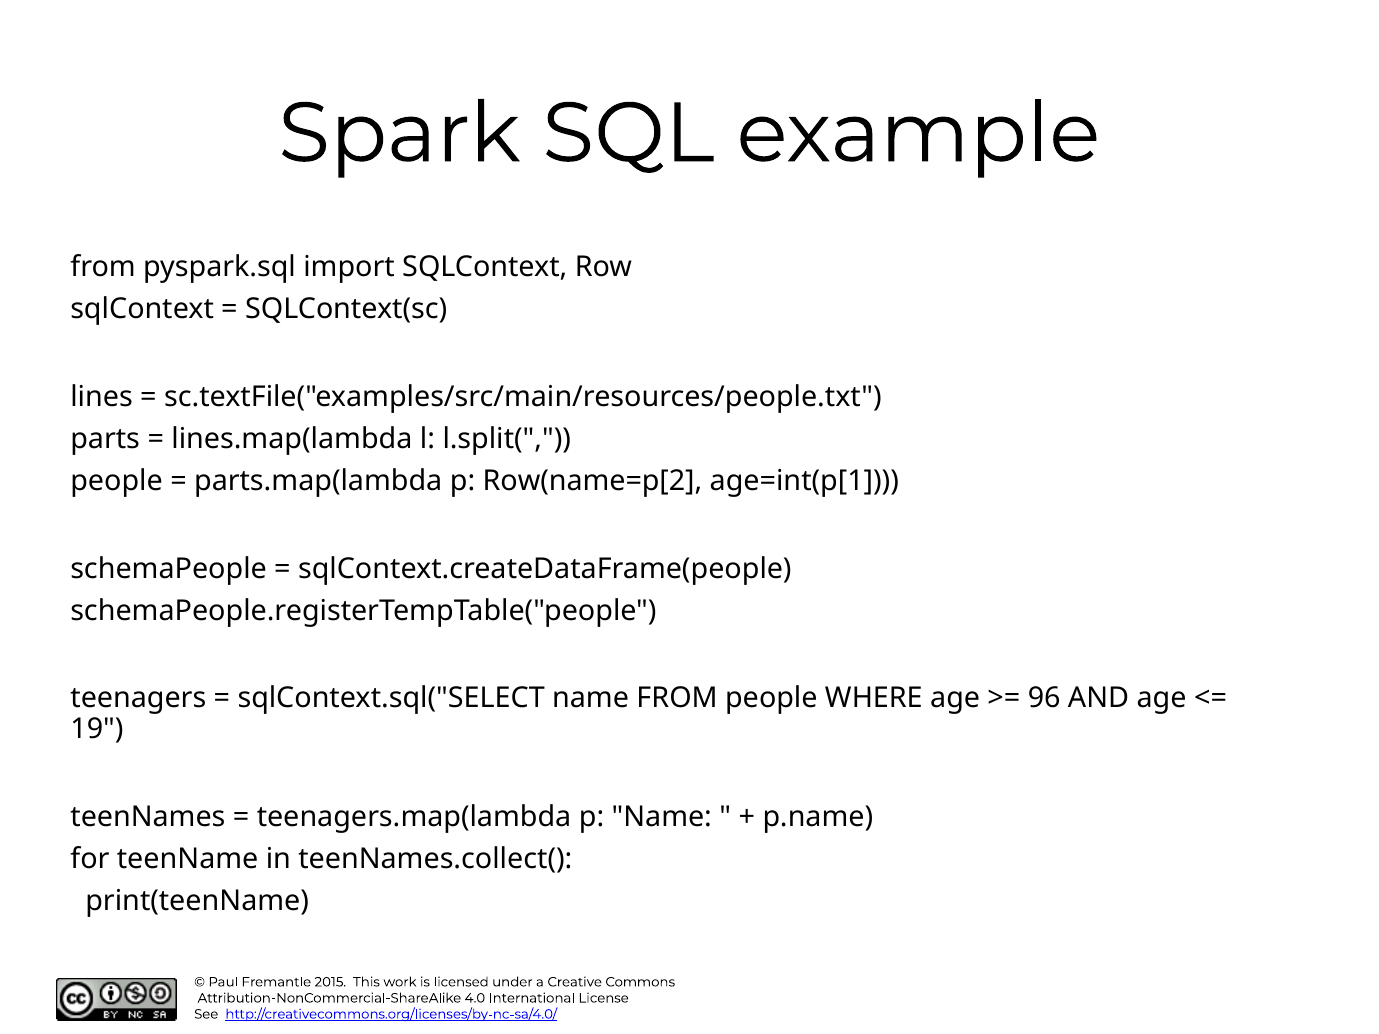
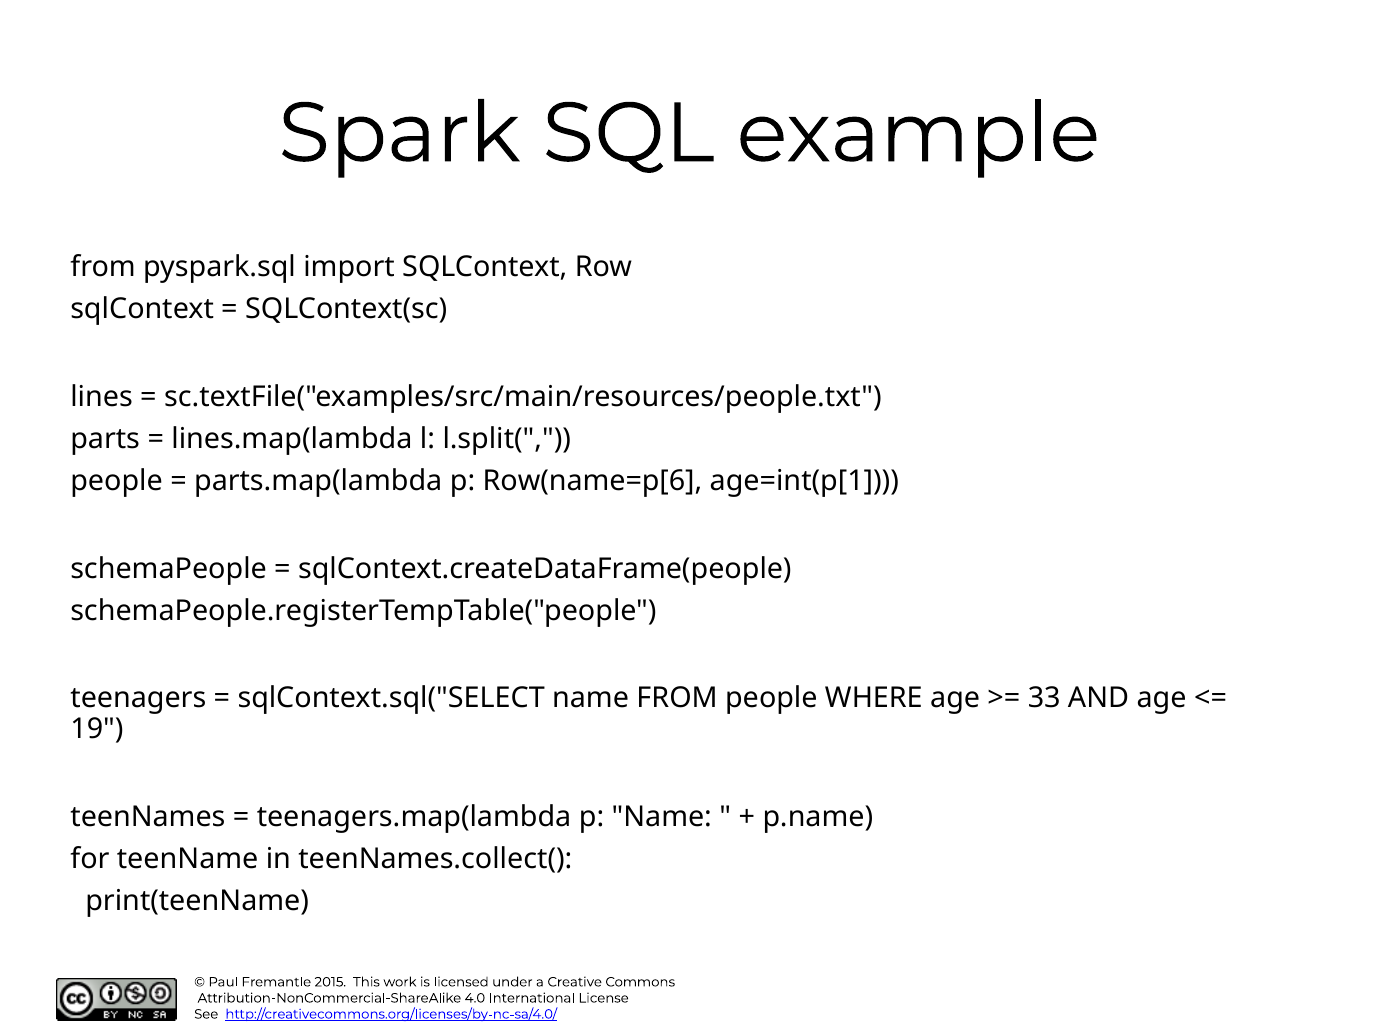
Row(name=p[2: Row(name=p[2 -> Row(name=p[6
96: 96 -> 33
